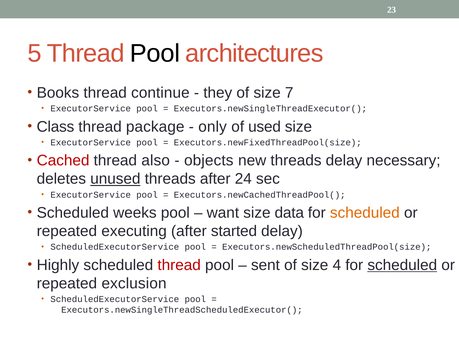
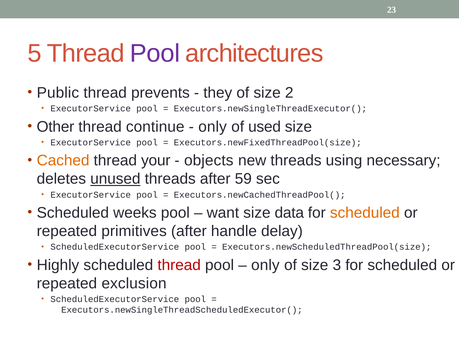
Pool at (155, 53) colour: black -> purple
Books: Books -> Public
continue: continue -> prevents
7: 7 -> 2
Class: Class -> Other
package: package -> continue
Cached colour: red -> orange
also: also -> your
threads delay: delay -> using
24: 24 -> 59
executing: executing -> primitives
started: started -> handle
sent at (265, 265): sent -> only
4: 4 -> 3
scheduled at (402, 265) underline: present -> none
